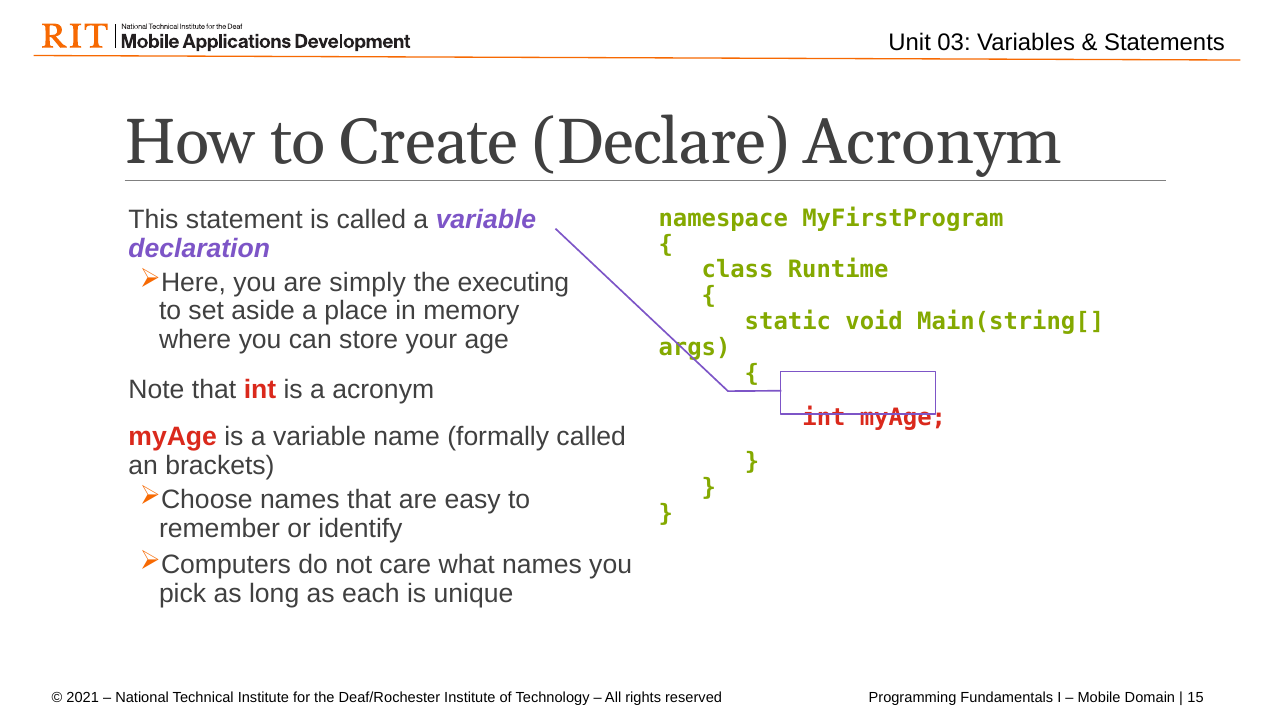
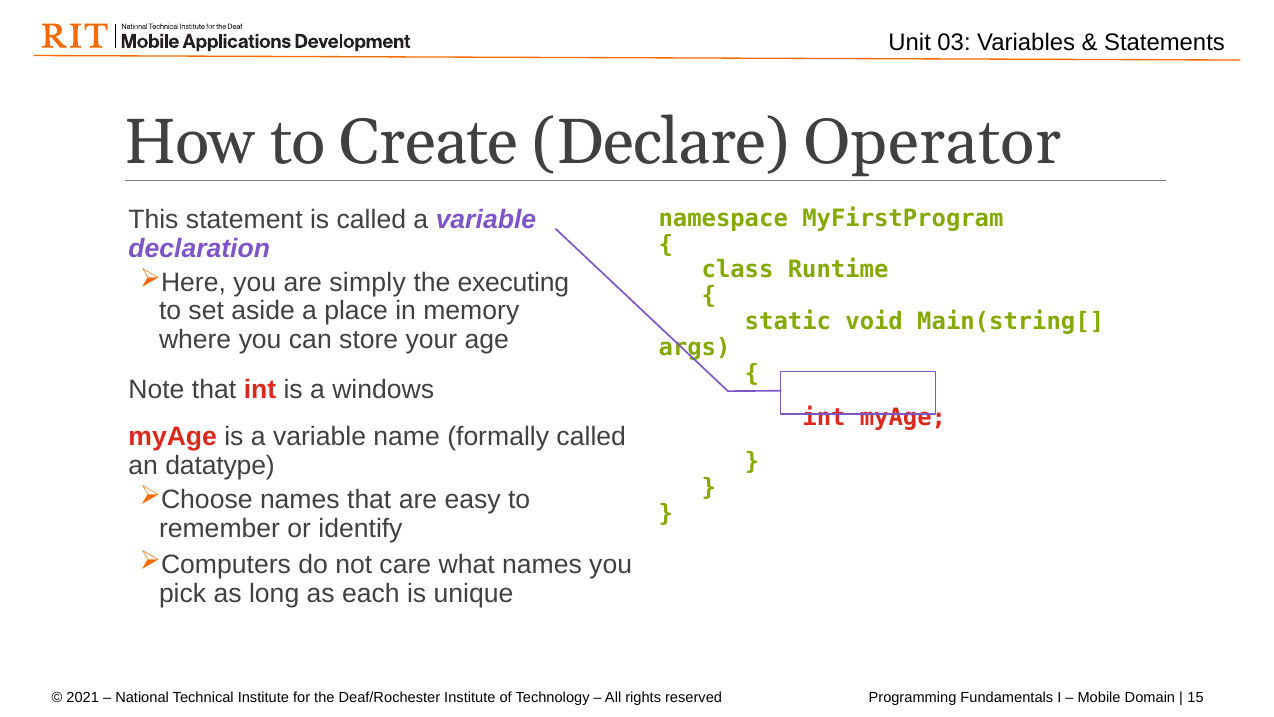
Declare Acronym: Acronym -> Operator
a acronym: acronym -> windows
brackets: brackets -> datatype
